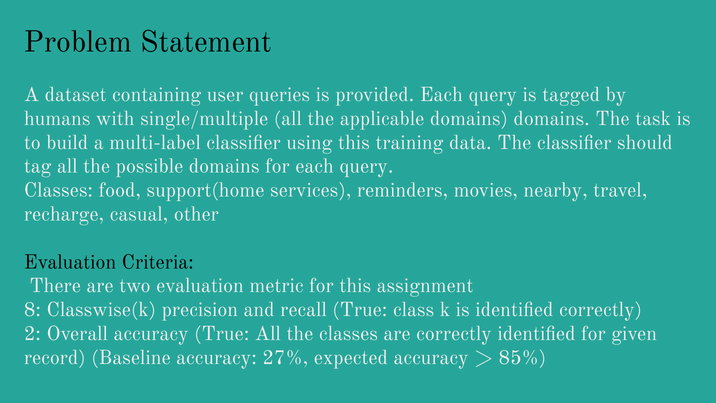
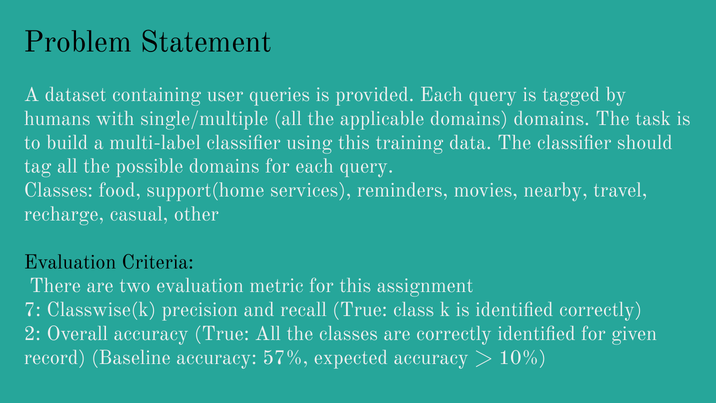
8: 8 -> 7
27%: 27% -> 57%
85%: 85% -> 10%
